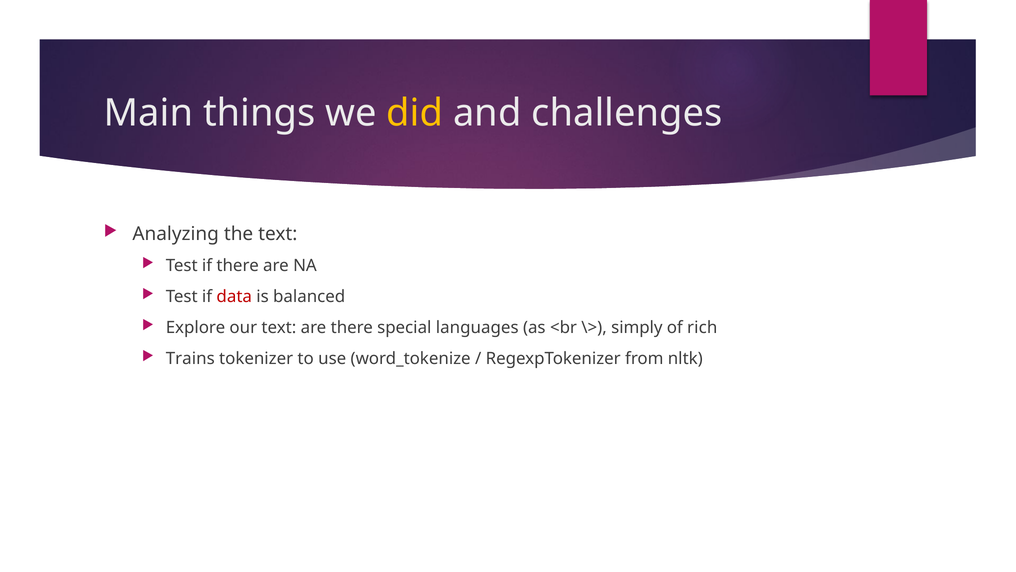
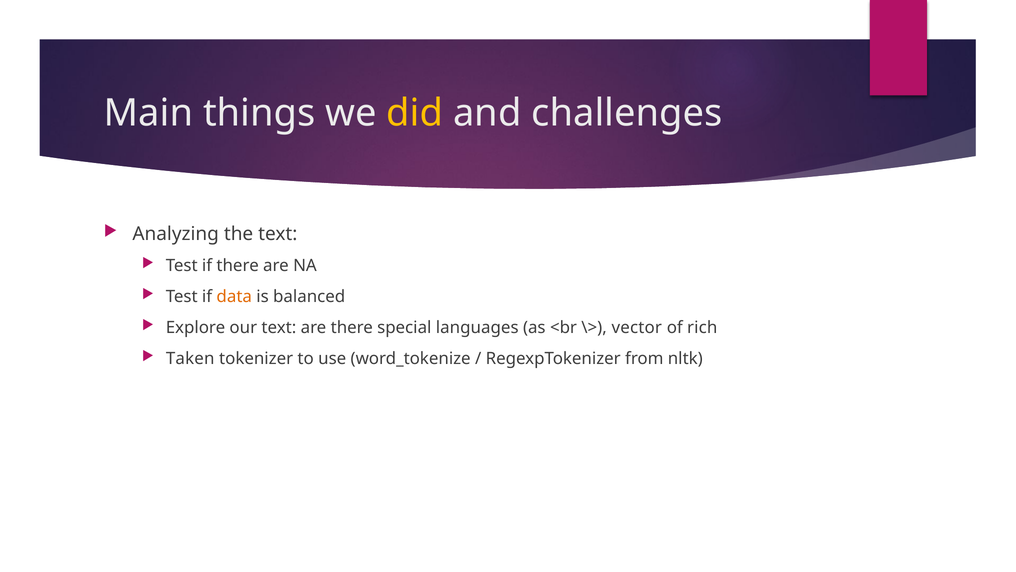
data colour: red -> orange
simply: simply -> vector
Trains: Trains -> Taken
